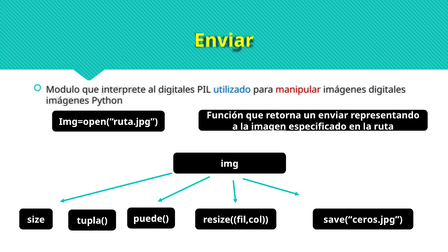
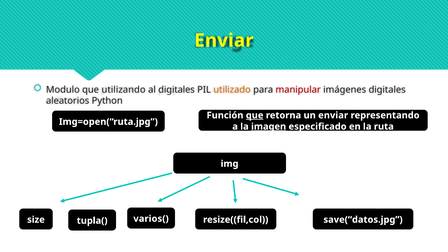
interprete: interprete -> utilizando
utilizado colour: blue -> orange
imágenes at (68, 101): imágenes -> aleatorios
que at (255, 115) underline: none -> present
puede(: puede( -> varios(
save(“ceros.jpg: save(“ceros.jpg -> save(“datos.jpg
